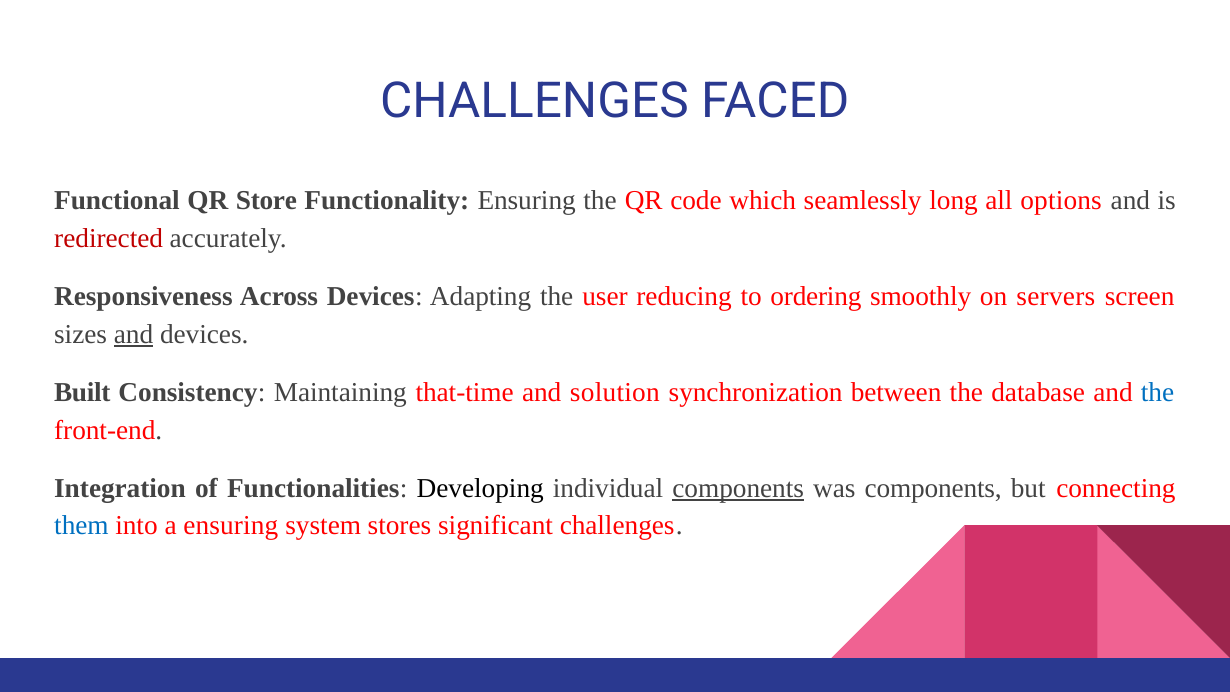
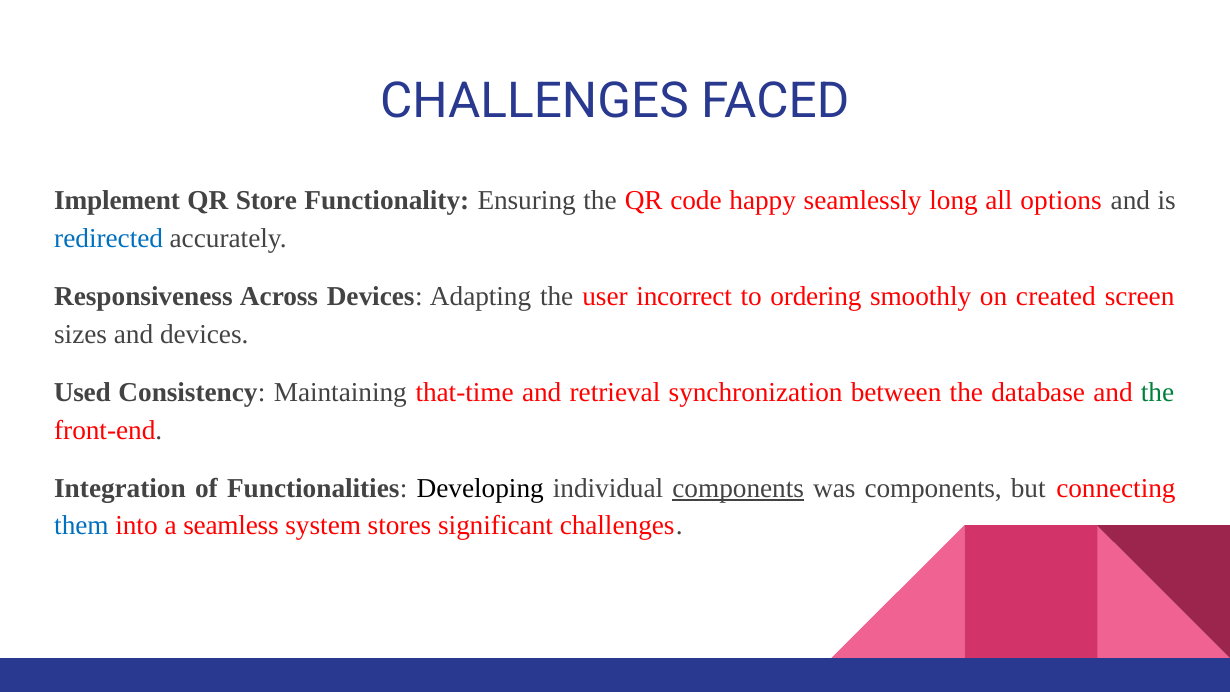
Functional: Functional -> Implement
which: which -> happy
redirected colour: red -> blue
reducing: reducing -> incorrect
servers: servers -> created
and at (134, 334) underline: present -> none
Built: Built -> Used
solution: solution -> retrieval
the at (1158, 392) colour: blue -> green
a ensuring: ensuring -> seamless
